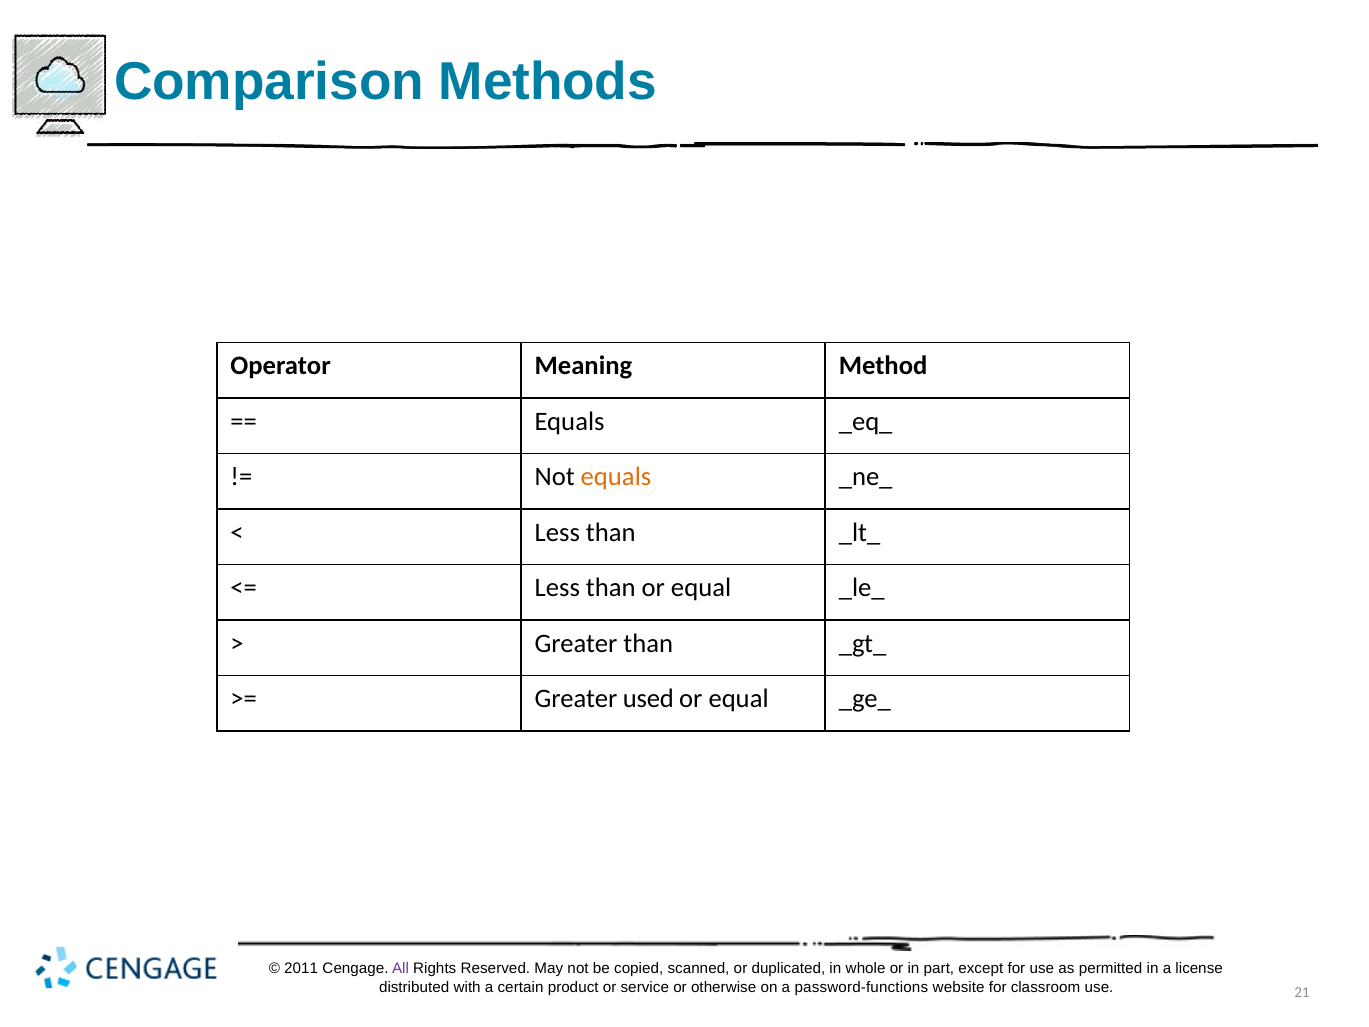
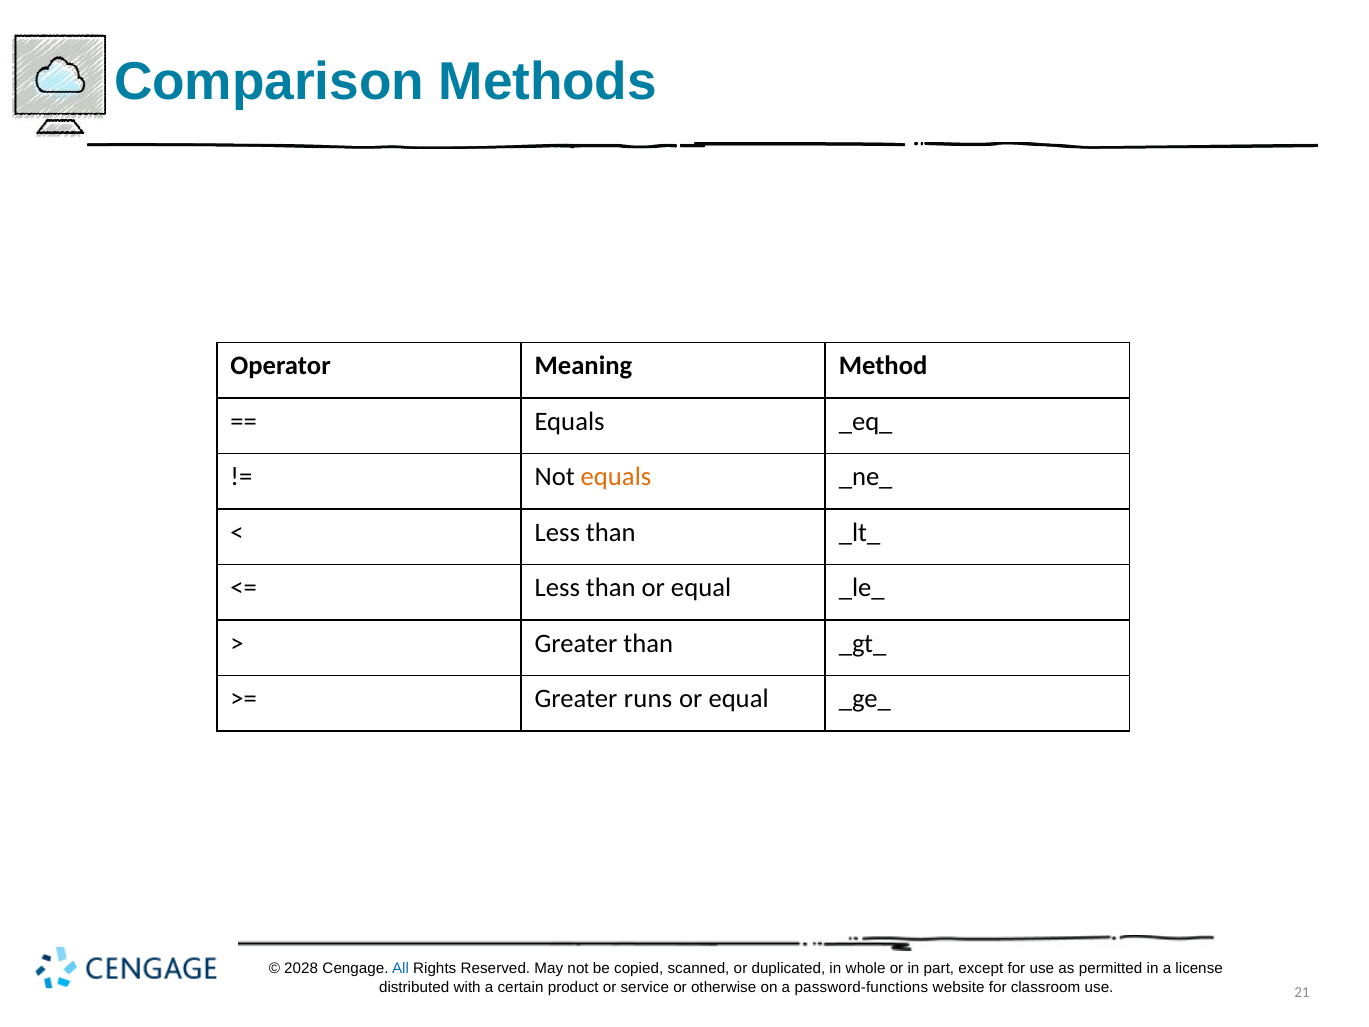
used: used -> runs
2011: 2011 -> 2028
All colour: purple -> blue
